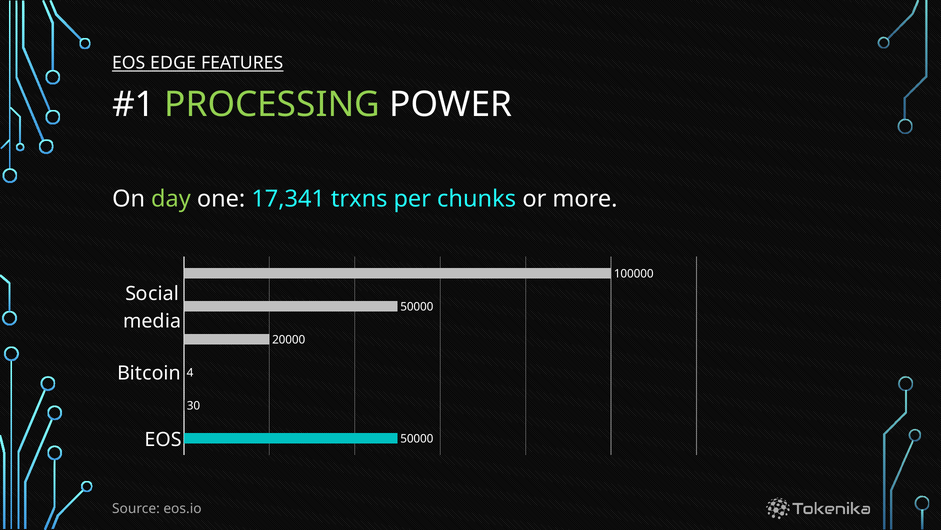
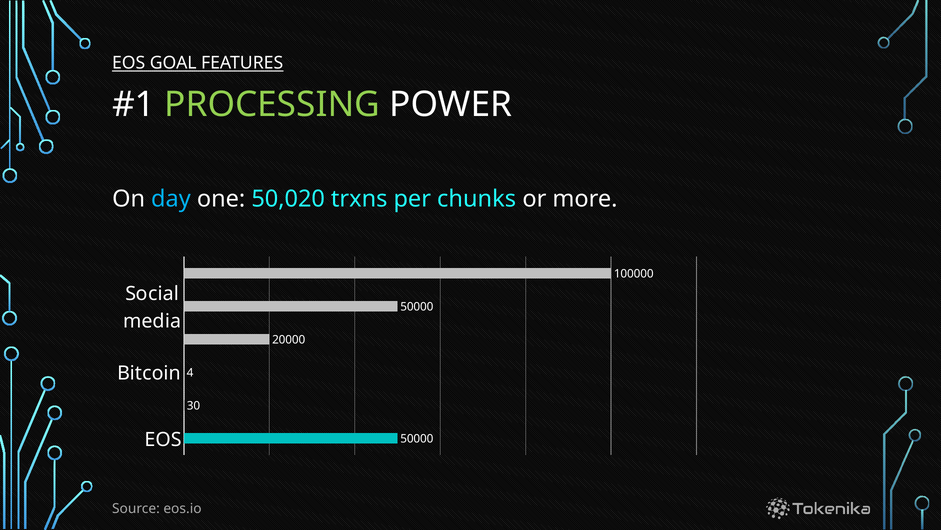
EDGE: EDGE -> GOAL
day colour: light green -> light blue
17,341: 17,341 -> 50,020
